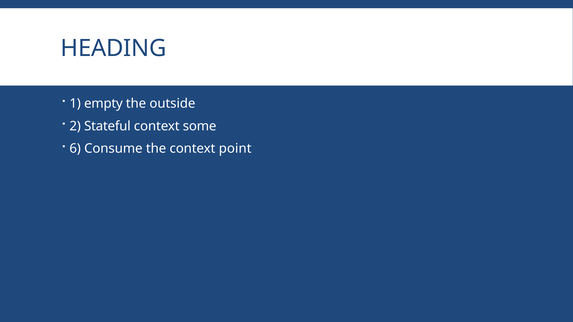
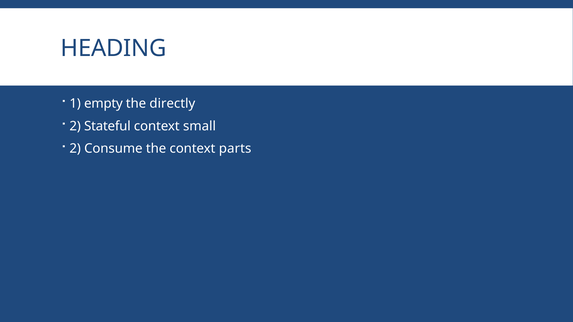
outside: outside -> directly
some: some -> small
6 at (75, 149): 6 -> 2
point: point -> parts
